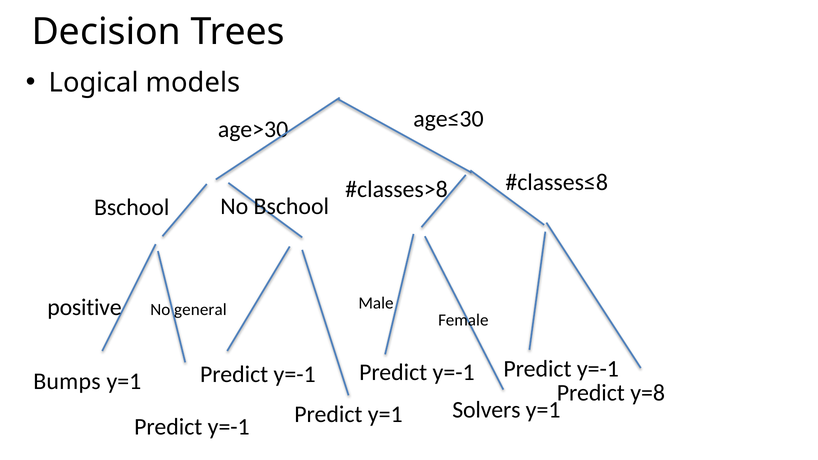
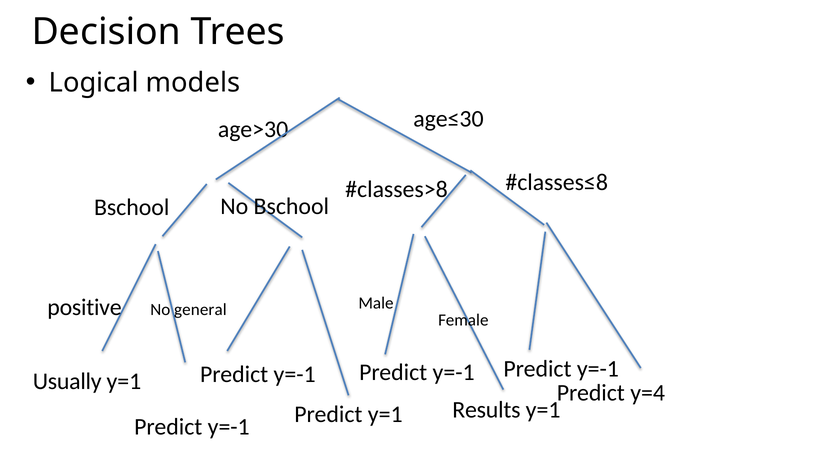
Bumps: Bumps -> Usually
y=8: y=8 -> y=4
Solvers: Solvers -> Results
